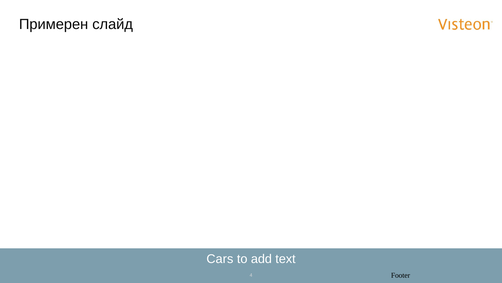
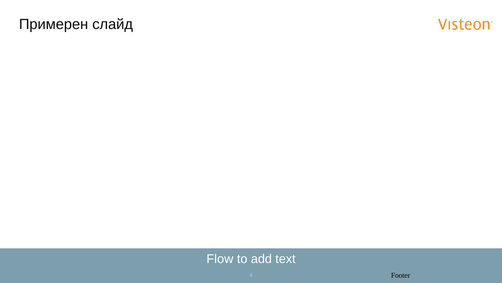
Cars: Cars -> Flow
